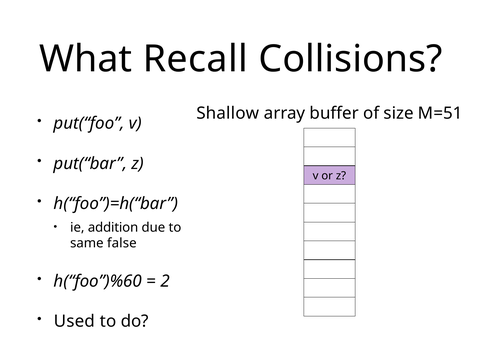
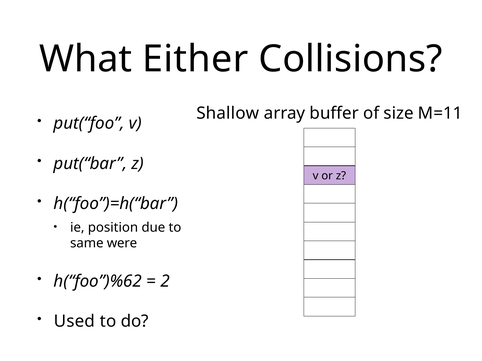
Recall: Recall -> Either
M=51: M=51 -> M=11
addition: addition -> position
false: false -> were
h(“foo”)%60: h(“foo”)%60 -> h(“foo”)%62
